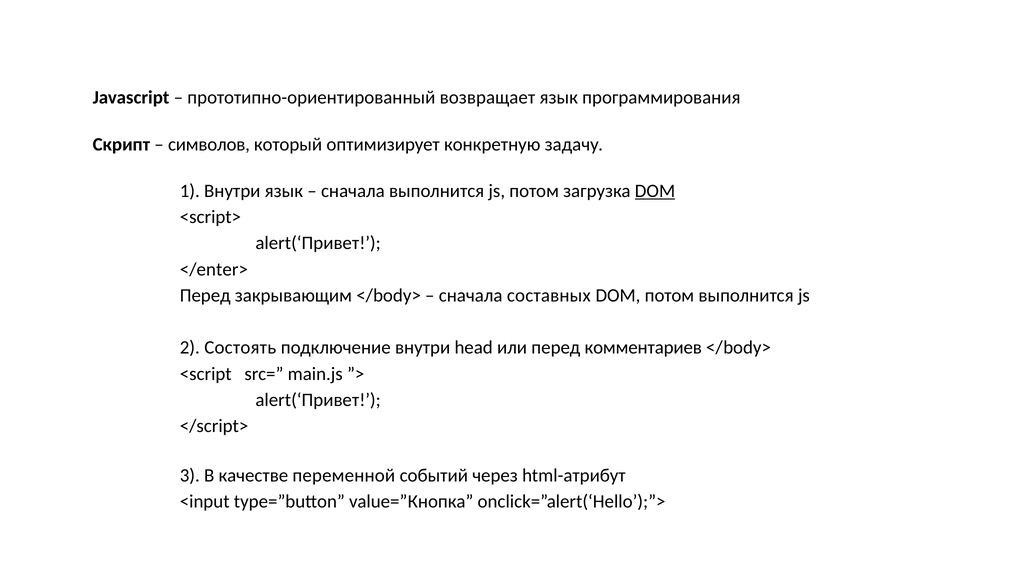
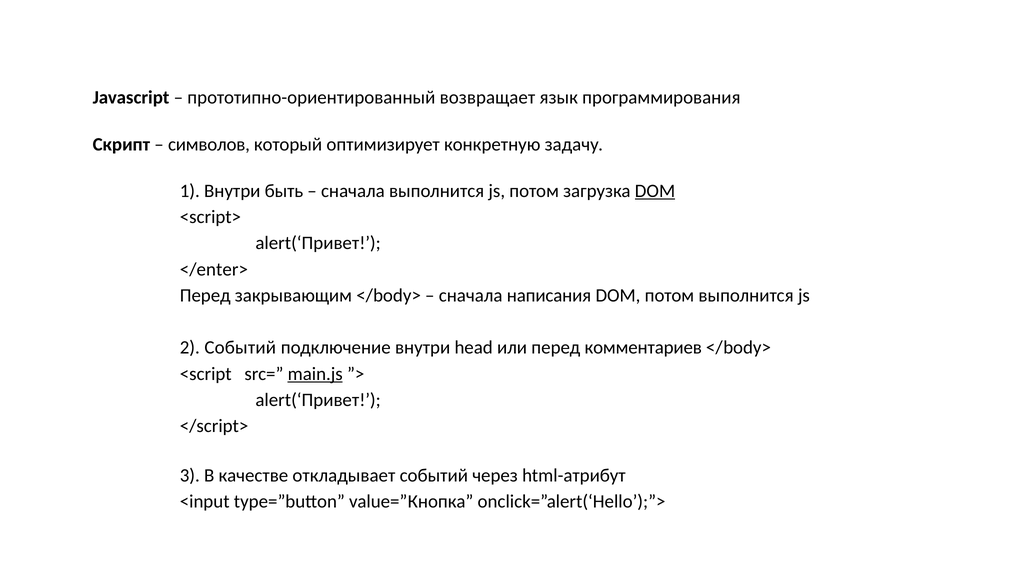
Внутри язык: язык -> быть
составных: составных -> написания
2 Состоять: Состоять -> Событий
main.js underline: none -> present
переменной: переменной -> откладывает
